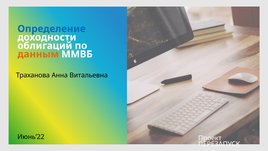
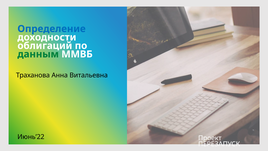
данным colour: orange -> green
